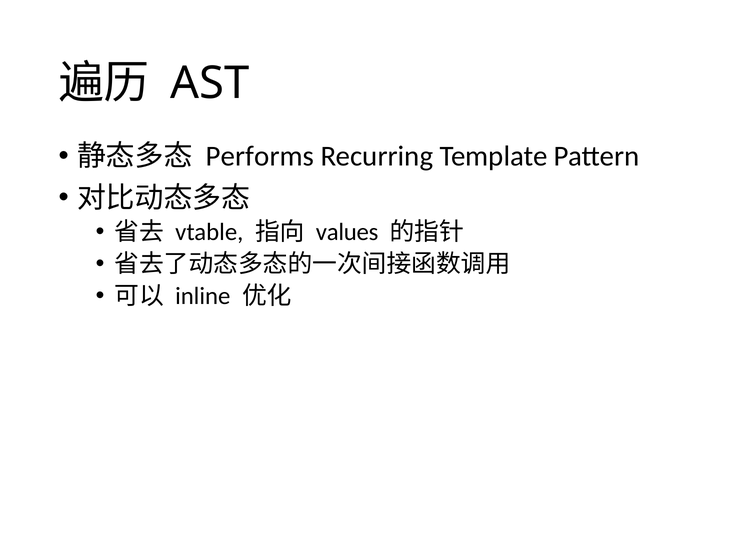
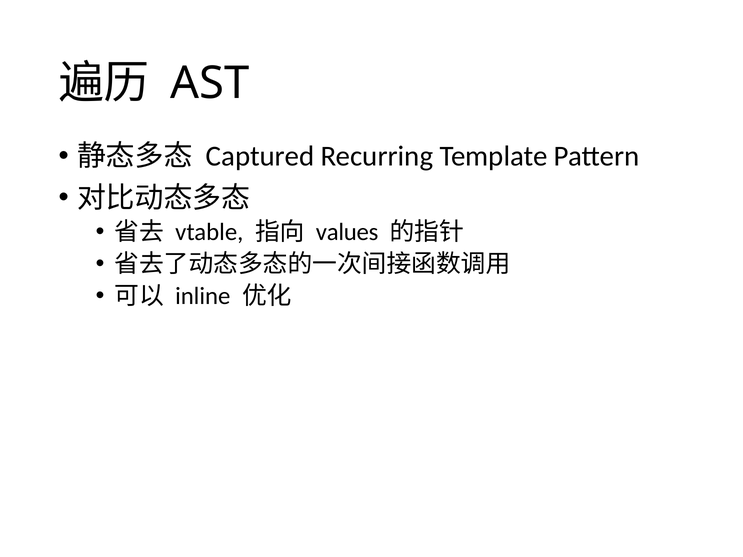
Performs: Performs -> Captured
